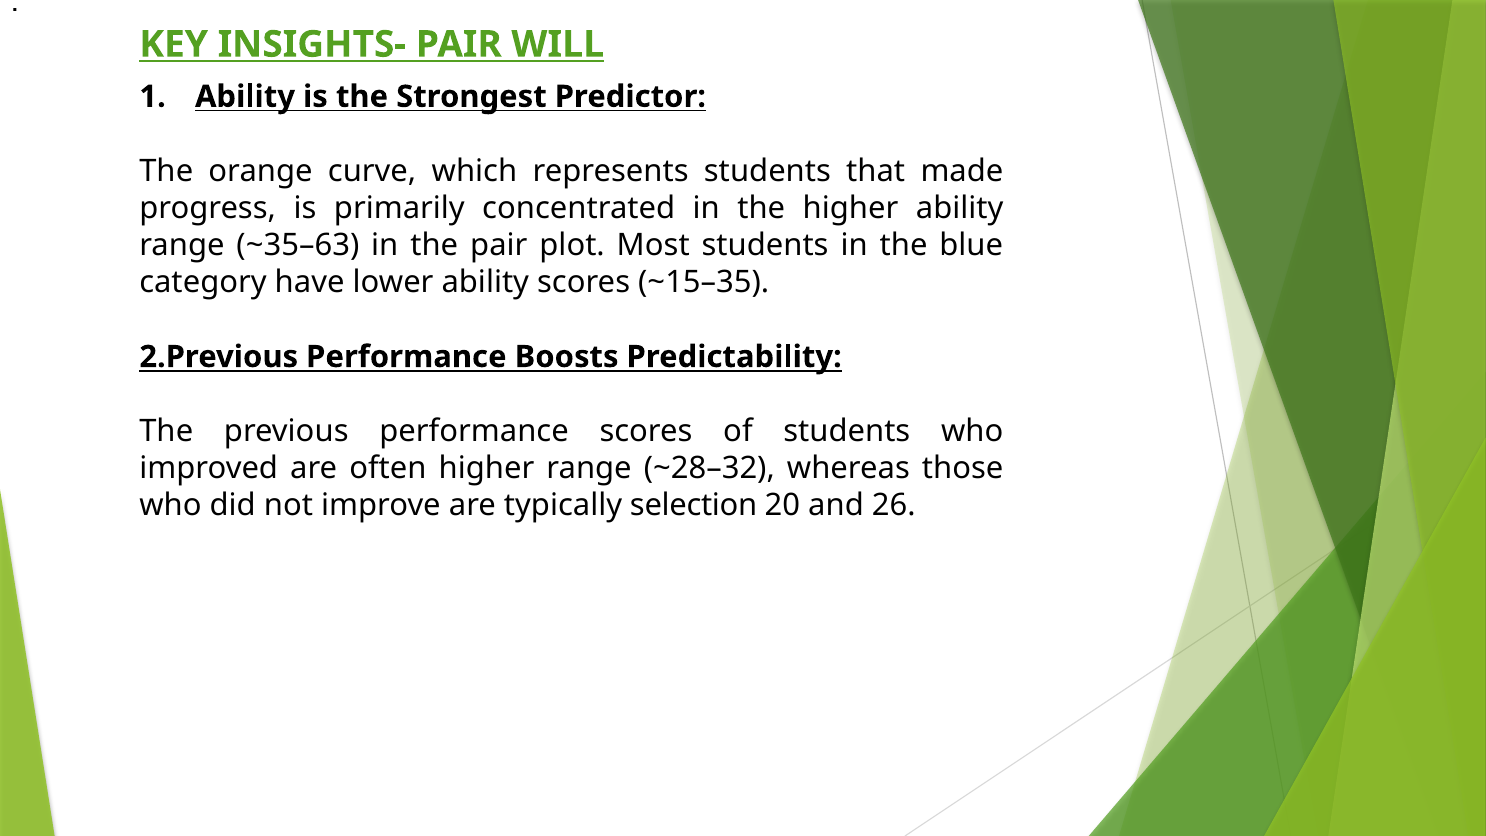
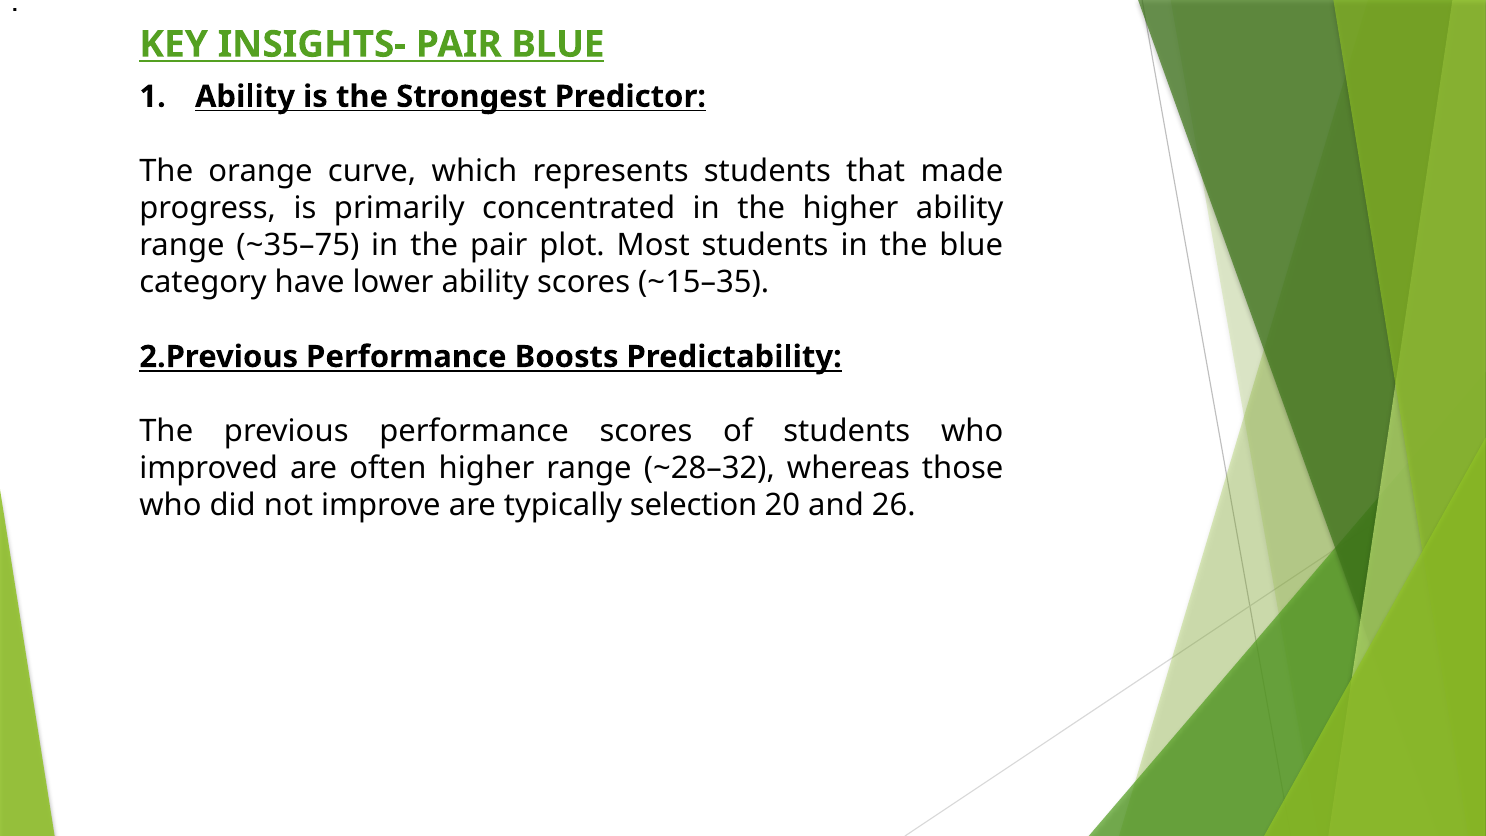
PAIR WILL: WILL -> BLUE
~35–63: ~35–63 -> ~35–75
